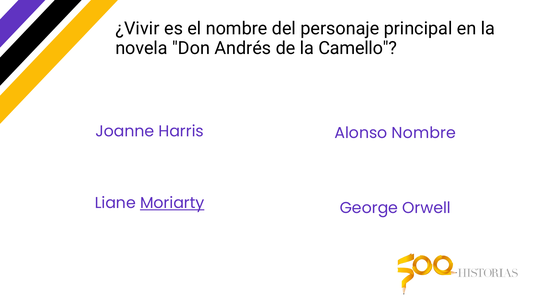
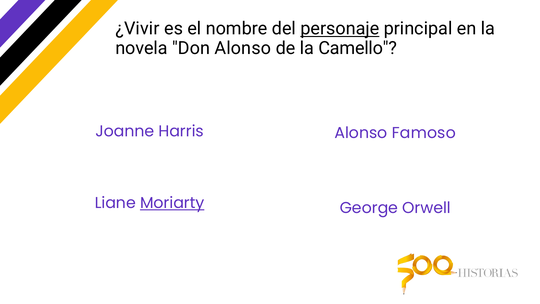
personaje underline: none -> present
Don Andrés: Andrés -> Alonso
Alonso Nombre: Nombre -> Famoso
